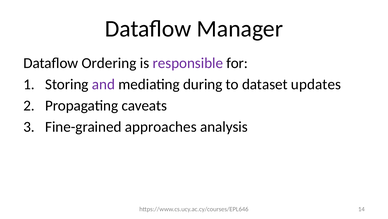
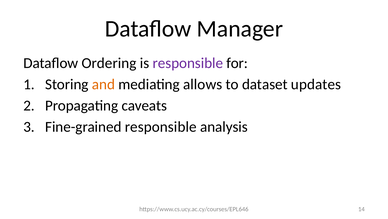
and colour: purple -> orange
during: during -> allows
Fine-grained approaches: approaches -> responsible
